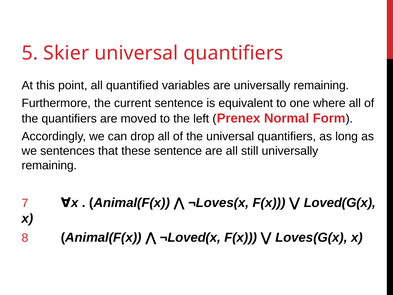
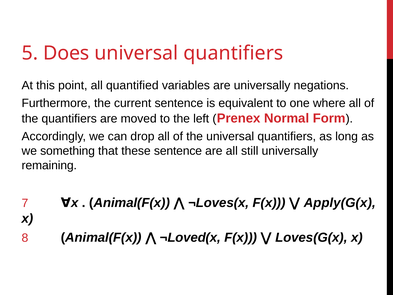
Skier: Skier -> Does
are universally remaining: remaining -> negations
sentences: sentences -> something
Loved(G(x: Loved(G(x -> Apply(G(x
